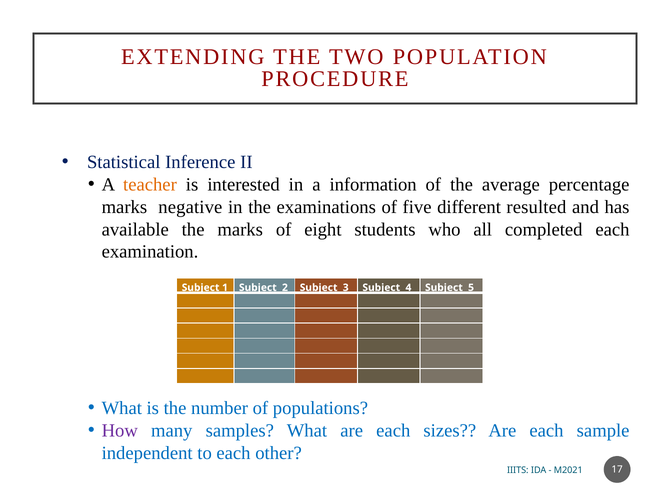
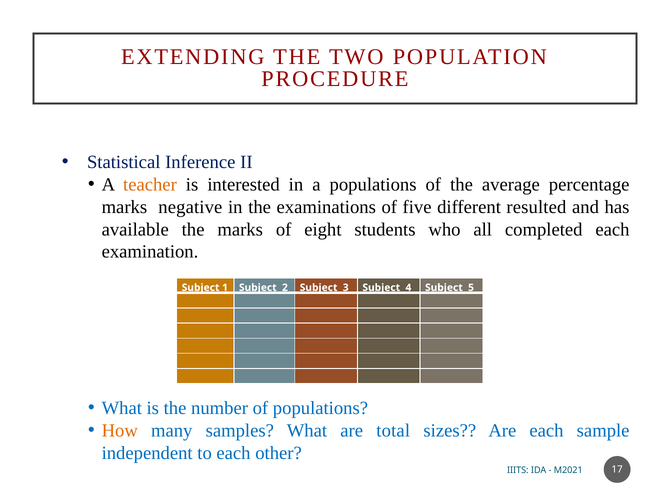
a information: information -> populations
How colour: purple -> orange
What are each: each -> total
